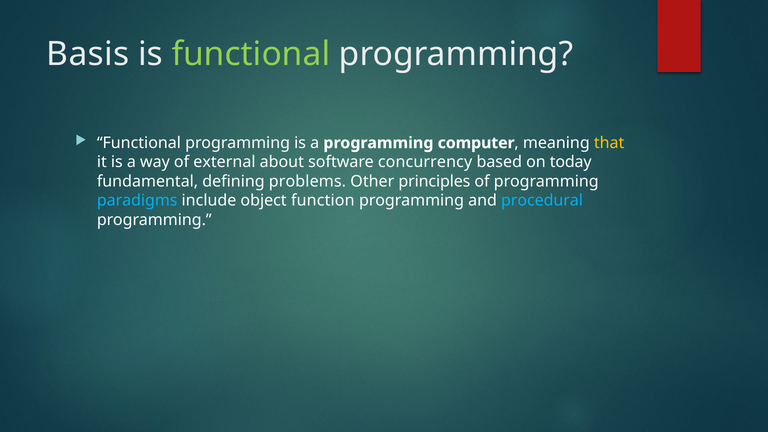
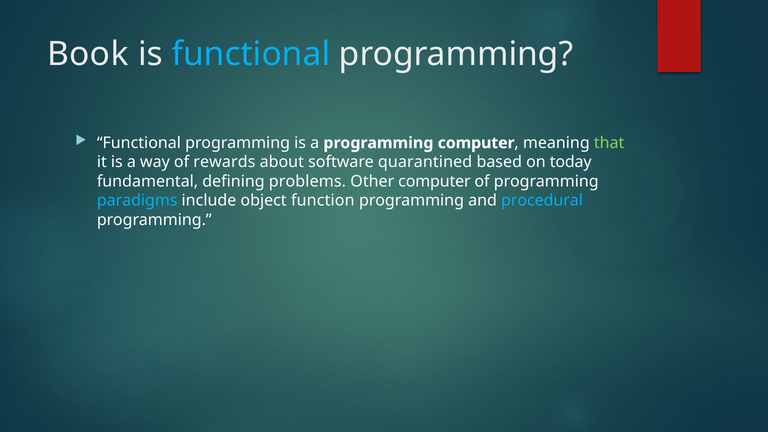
Basis: Basis -> Book
functional at (251, 54) colour: light green -> light blue
that colour: yellow -> light green
external: external -> rewards
concurrency: concurrency -> quarantined
Other principles: principles -> computer
